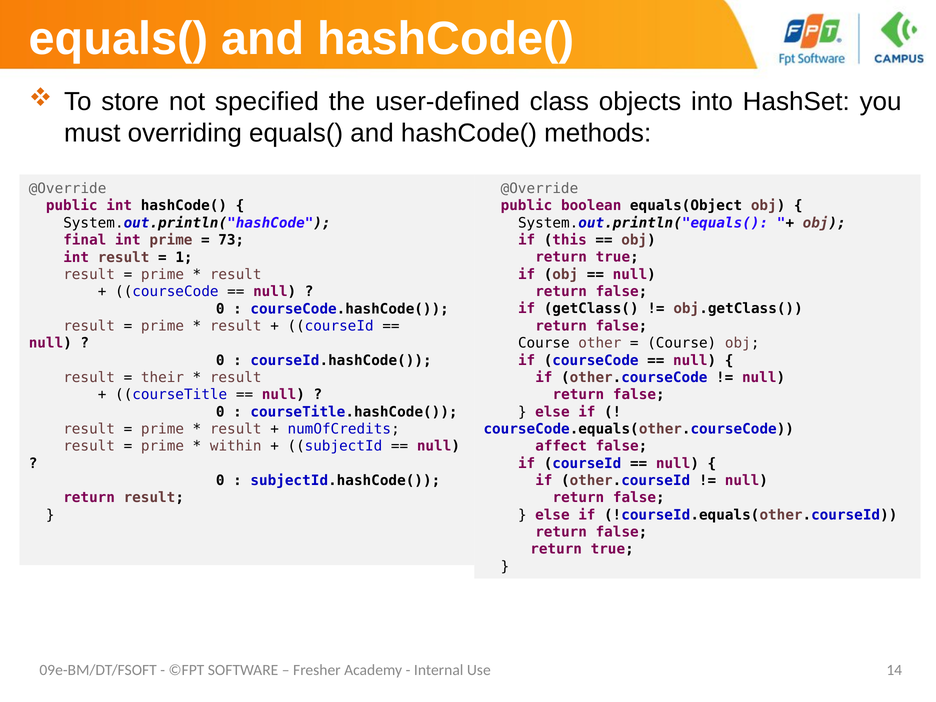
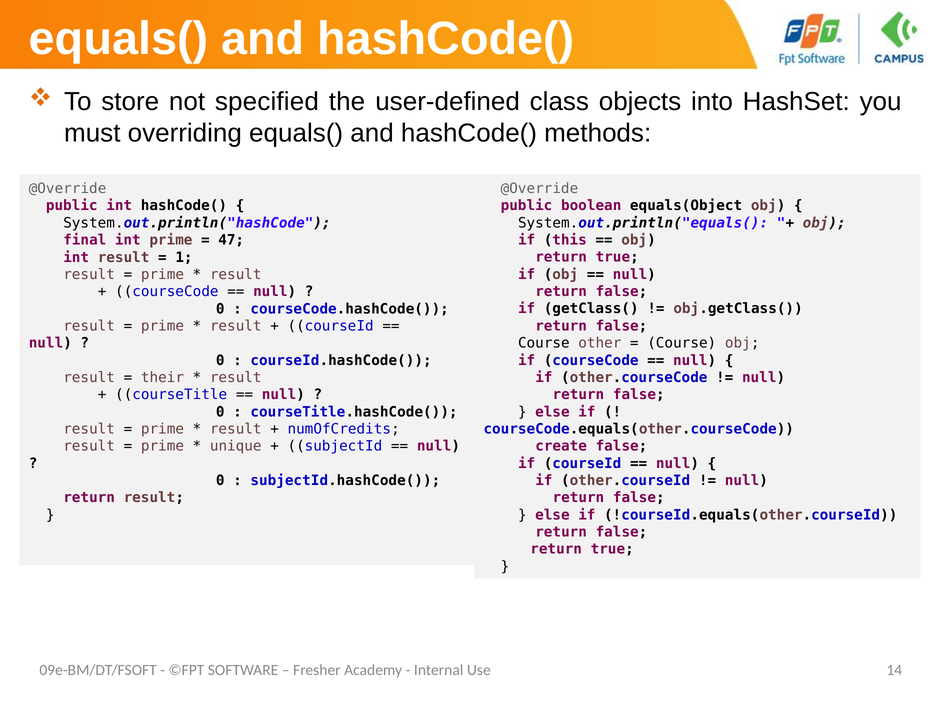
73: 73 -> 47
within: within -> unique
affect: affect -> create
